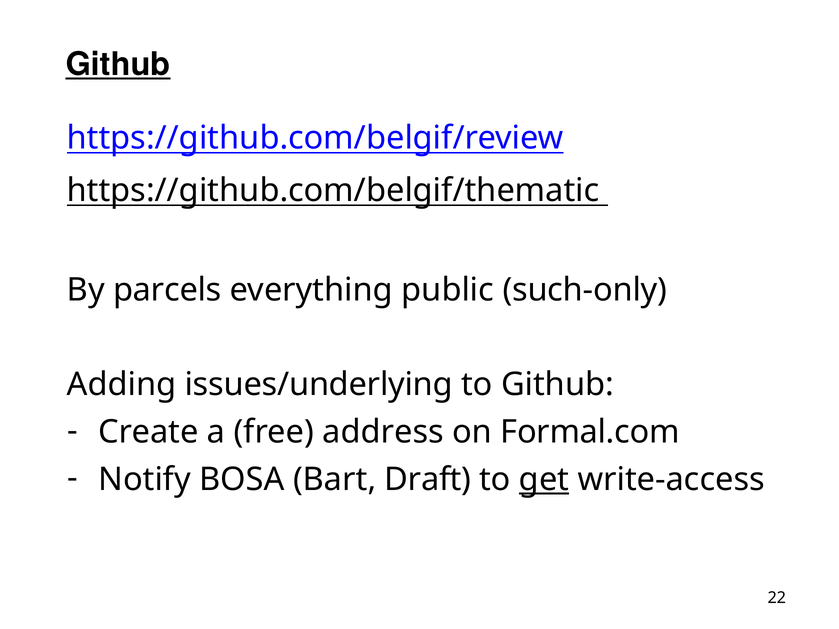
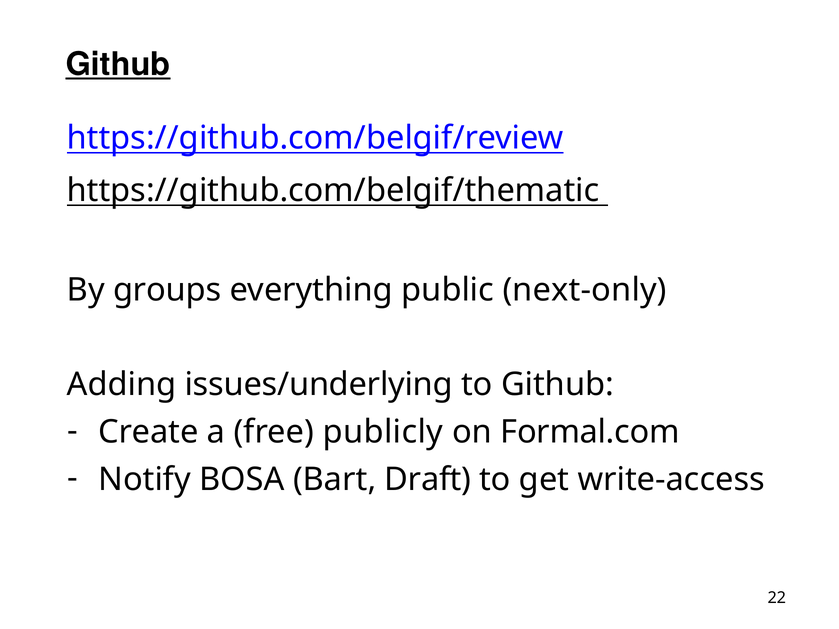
parcels: parcels -> groups
such-only: such-only -> next-only
address: address -> publicly
get underline: present -> none
